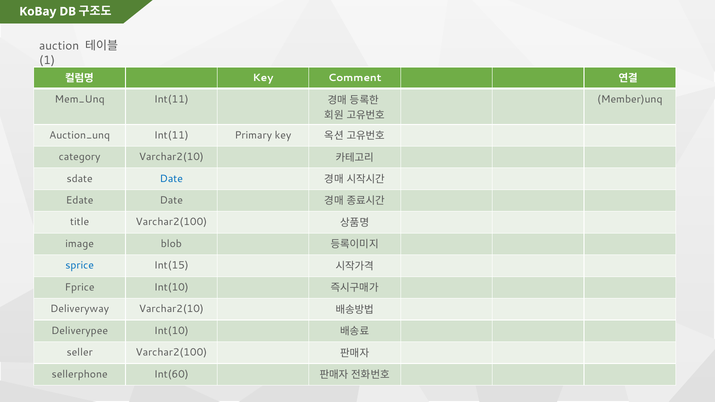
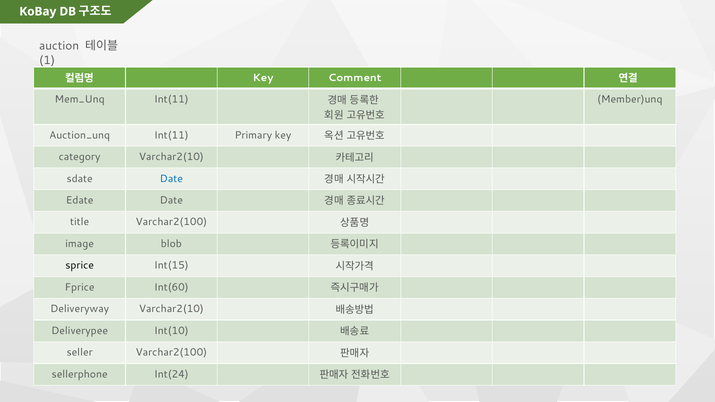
sprice colour: blue -> black
Fprice Int(10: Int(10 -> Int(60
Int(60: Int(60 -> Int(24
